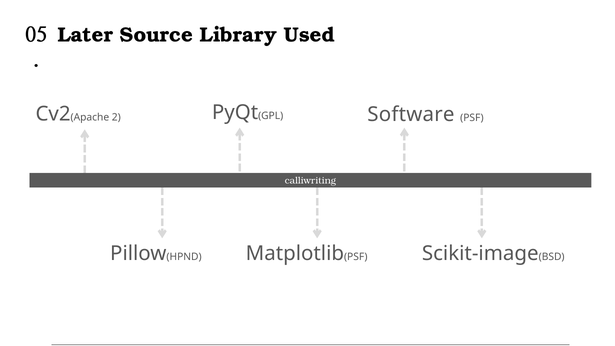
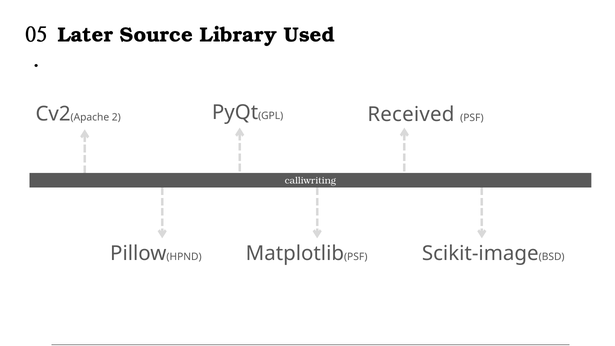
Software: Software -> Received
